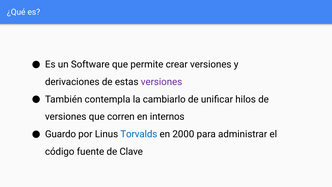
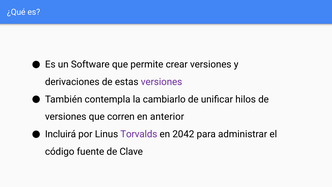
internos: internos -> anterior
Guardo: Guardo -> Incluirá
Torvalds colour: blue -> purple
2000: 2000 -> 2042
